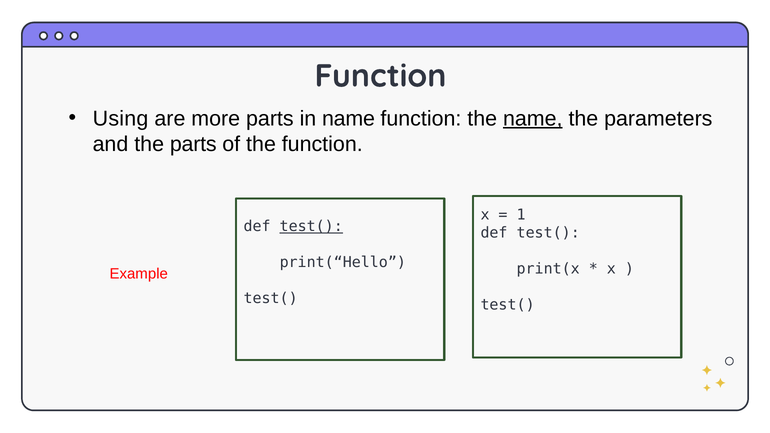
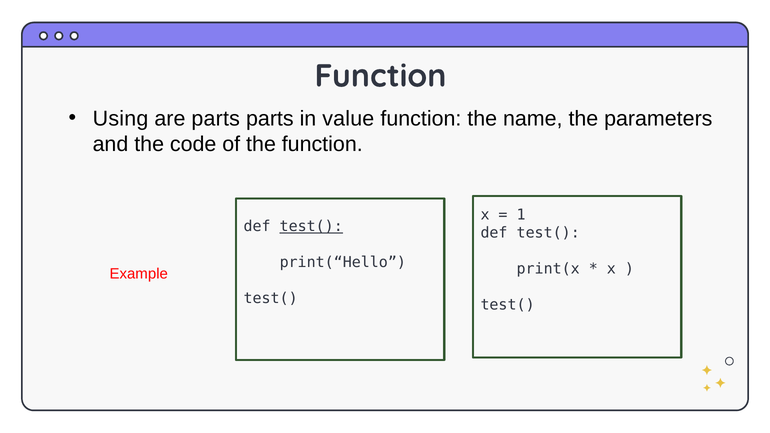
are more: more -> parts
in name: name -> value
name at (533, 119) underline: present -> none
the parts: parts -> code
